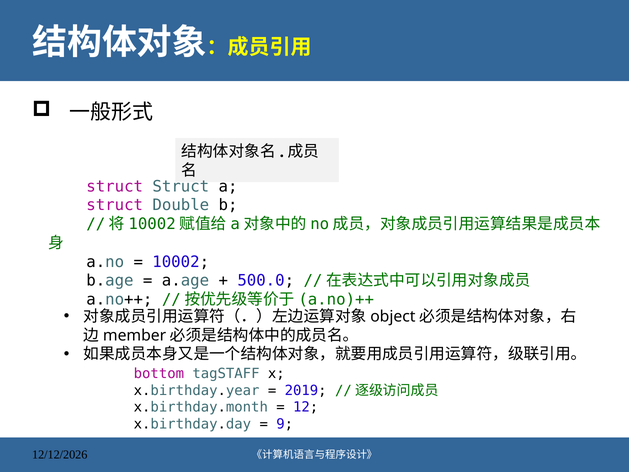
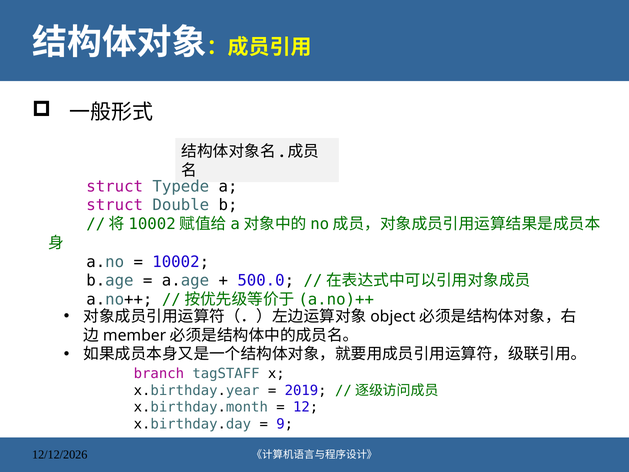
struct Struct: Struct -> Typede
bottom: bottom -> branch
